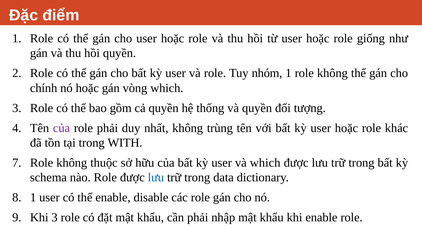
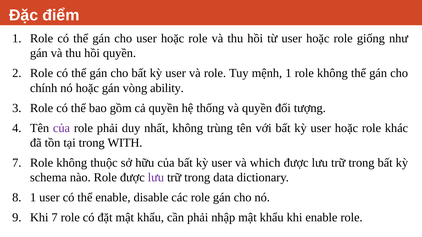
nhóm: nhóm -> mệnh
vòng which: which -> ability
lưu at (156, 178) colour: blue -> purple
Khi 3: 3 -> 7
